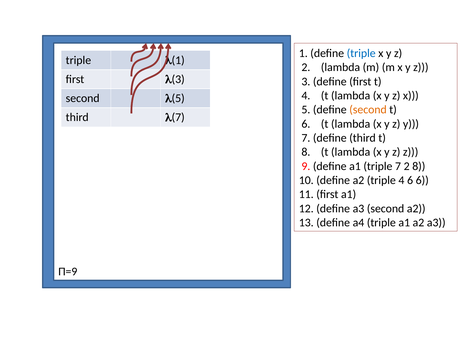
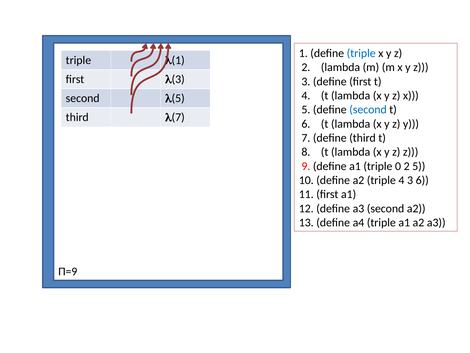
second at (368, 110) colour: orange -> blue
triple 7: 7 -> 0
2 8: 8 -> 5
4 6: 6 -> 3
